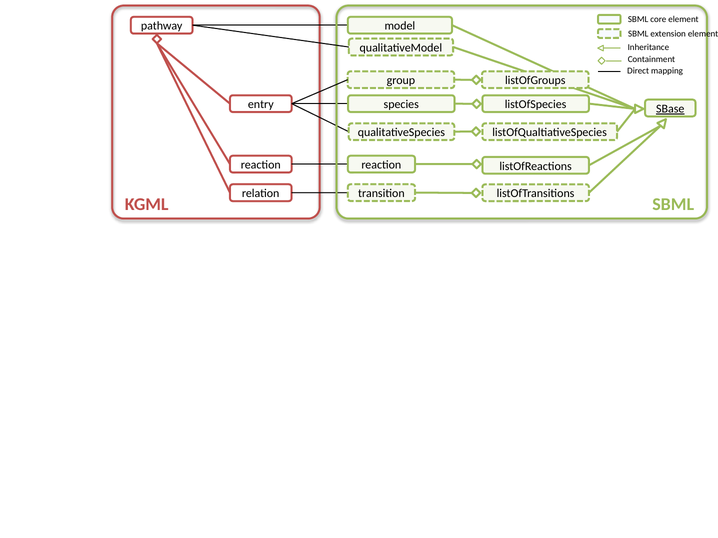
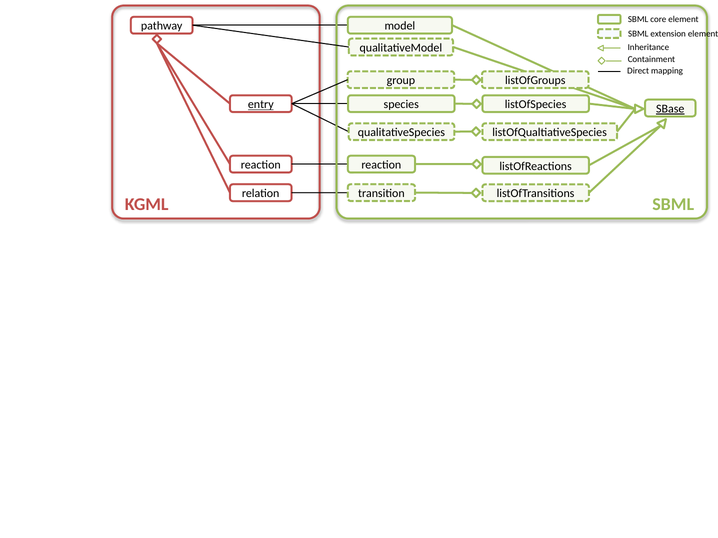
entry underline: none -> present
